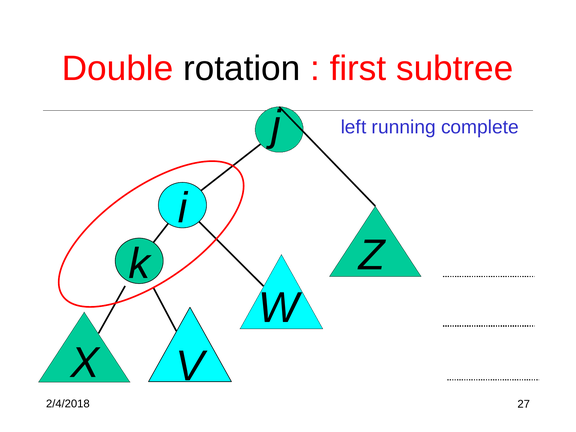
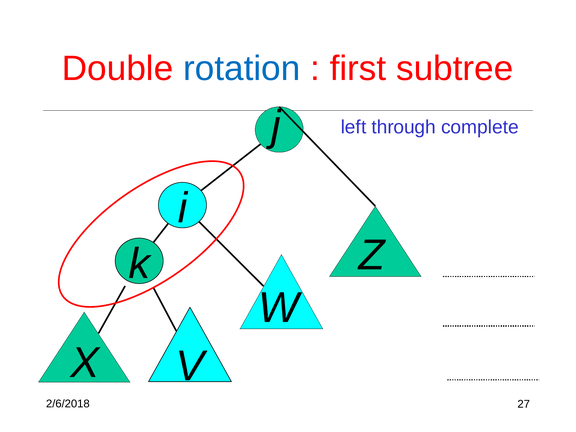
rotation colour: black -> blue
running: running -> through
2/4/2018: 2/4/2018 -> 2/6/2018
